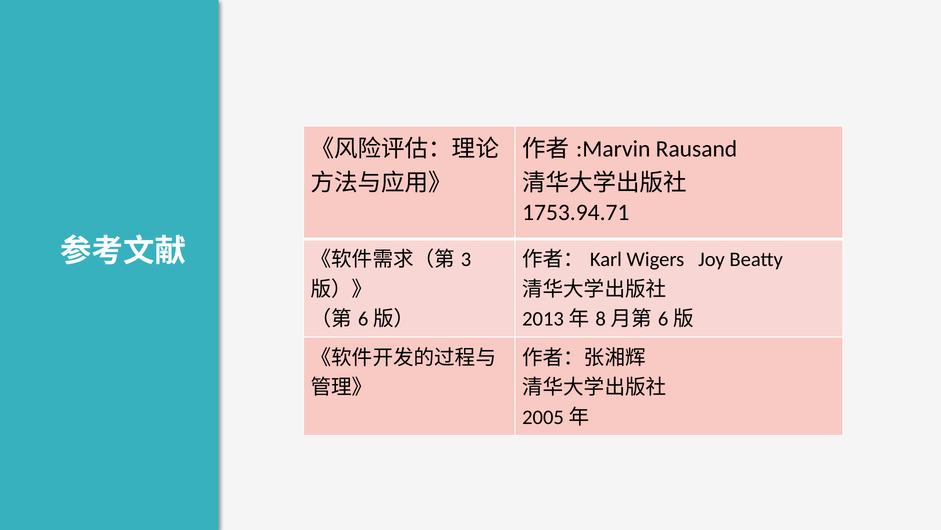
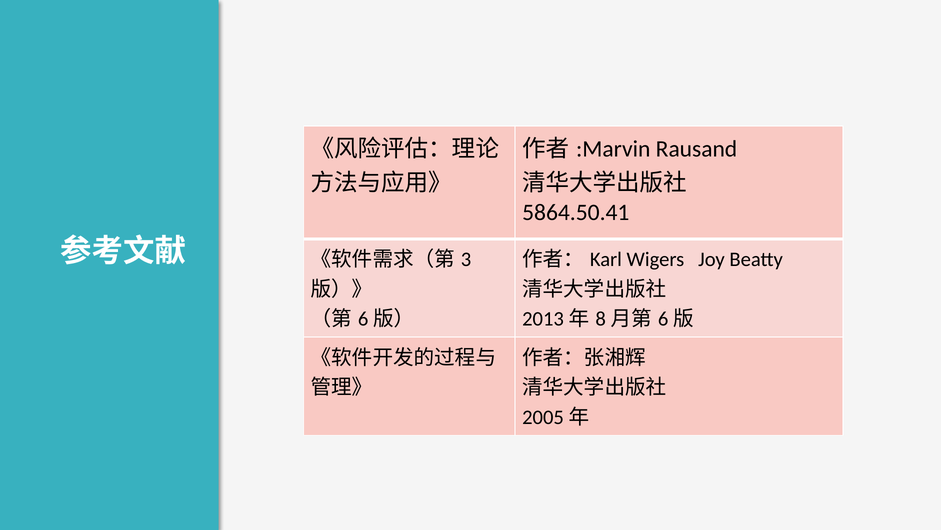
1753.94.71: 1753.94.71 -> 5864.50.41
